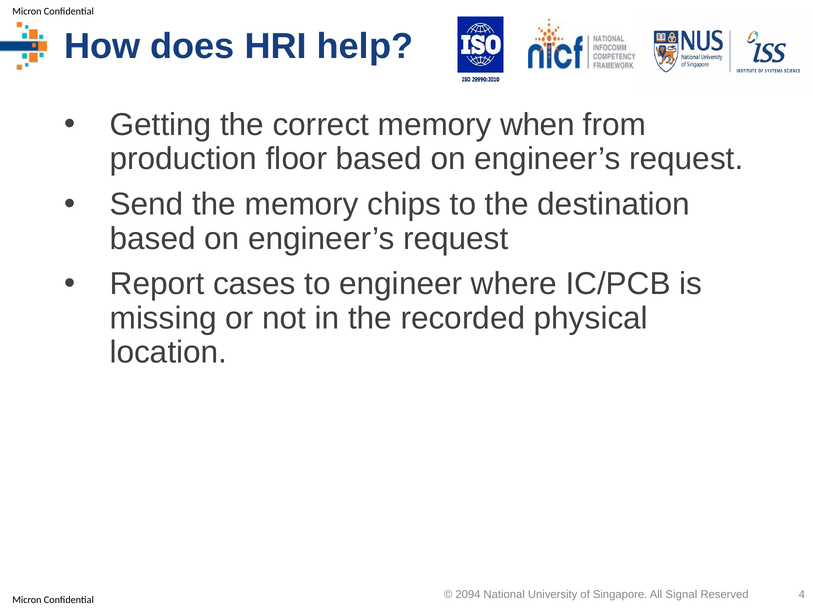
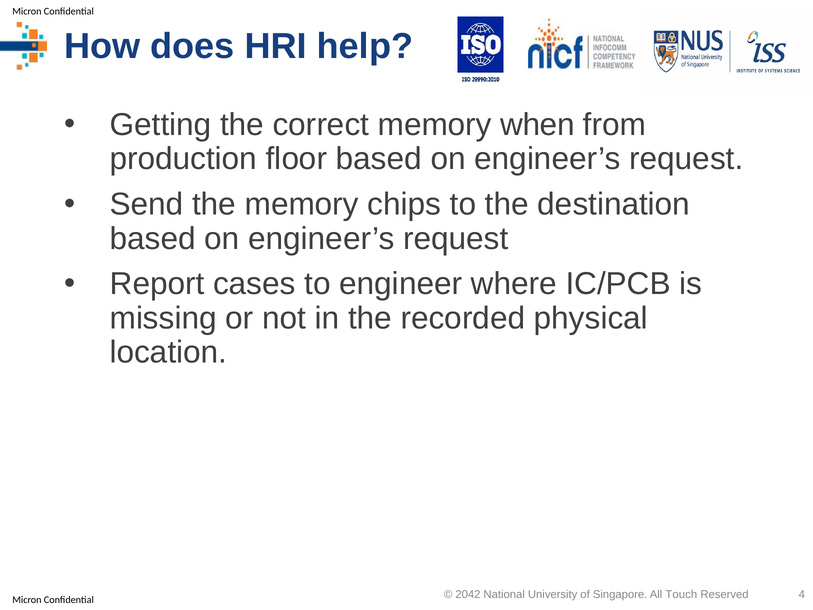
2094: 2094 -> 2042
Signal: Signal -> Touch
